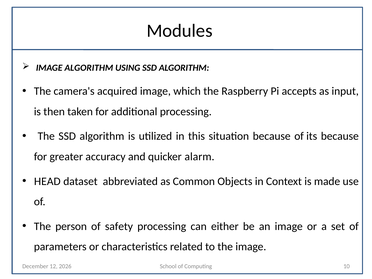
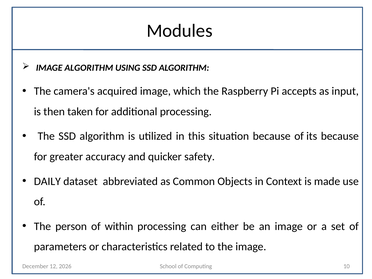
alarm: alarm -> safety
HEAD: HEAD -> DAILY
safety: safety -> within
